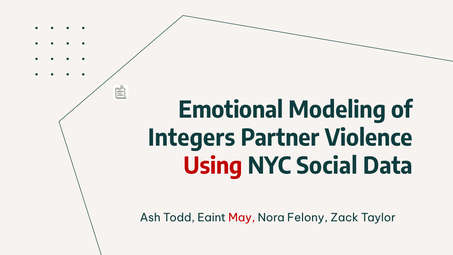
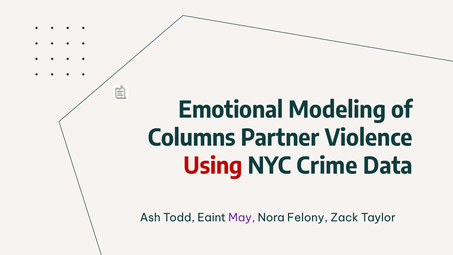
Integers: Integers -> Columns
Social: Social -> Crime
May colour: red -> purple
